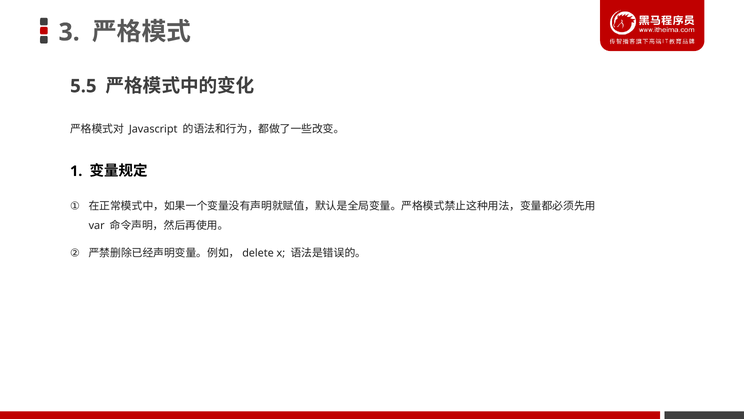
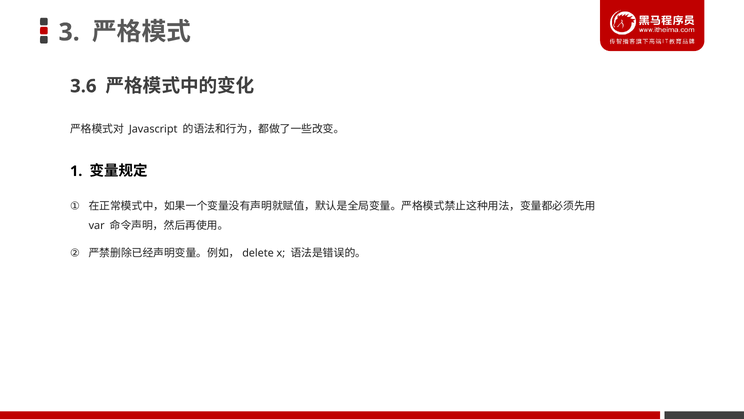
5.5: 5.5 -> 3.6
